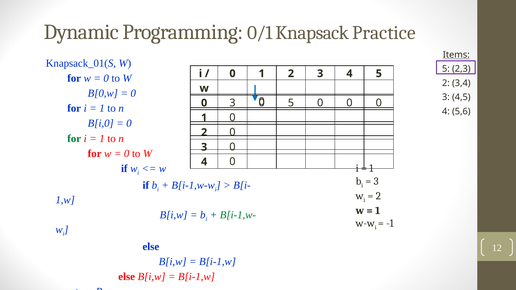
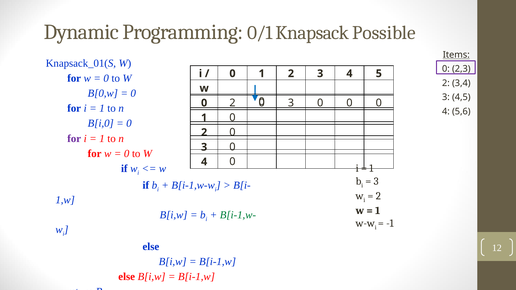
Practice: Practice -> Possible
5 at (446, 69): 5 -> 0
3 at (232, 103): 3 -> 2
5 at (291, 103): 5 -> 3
for at (74, 139) colour: green -> purple
